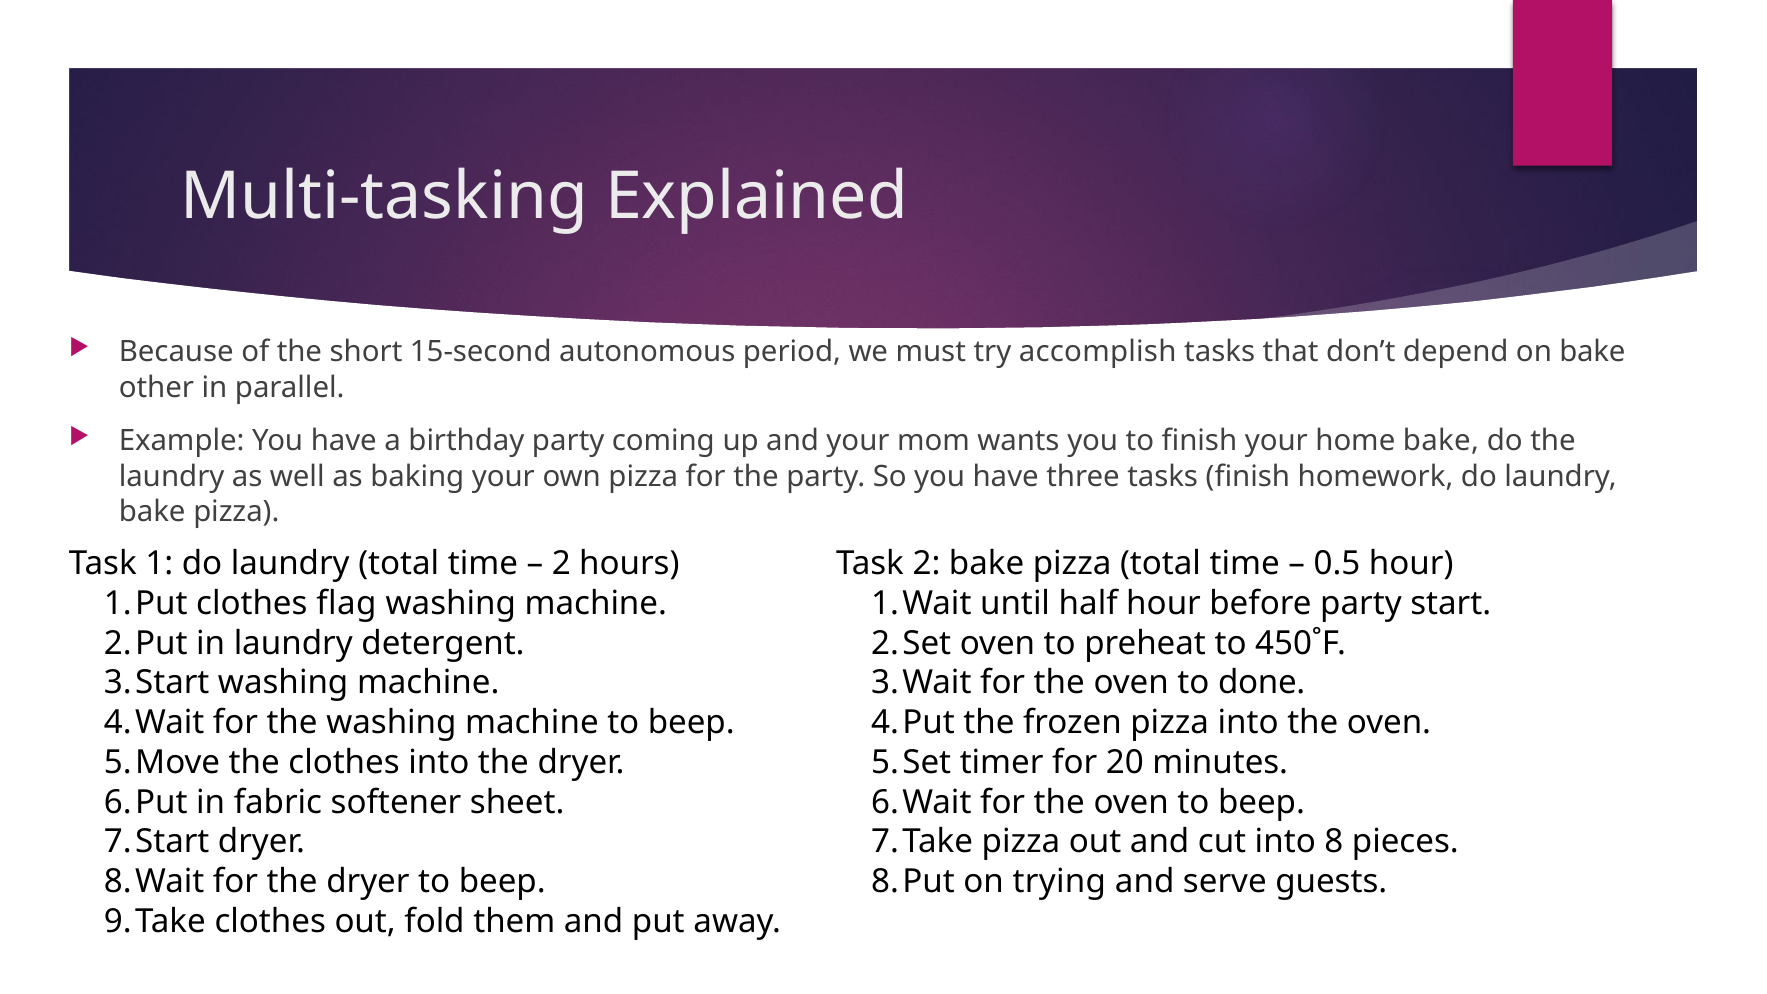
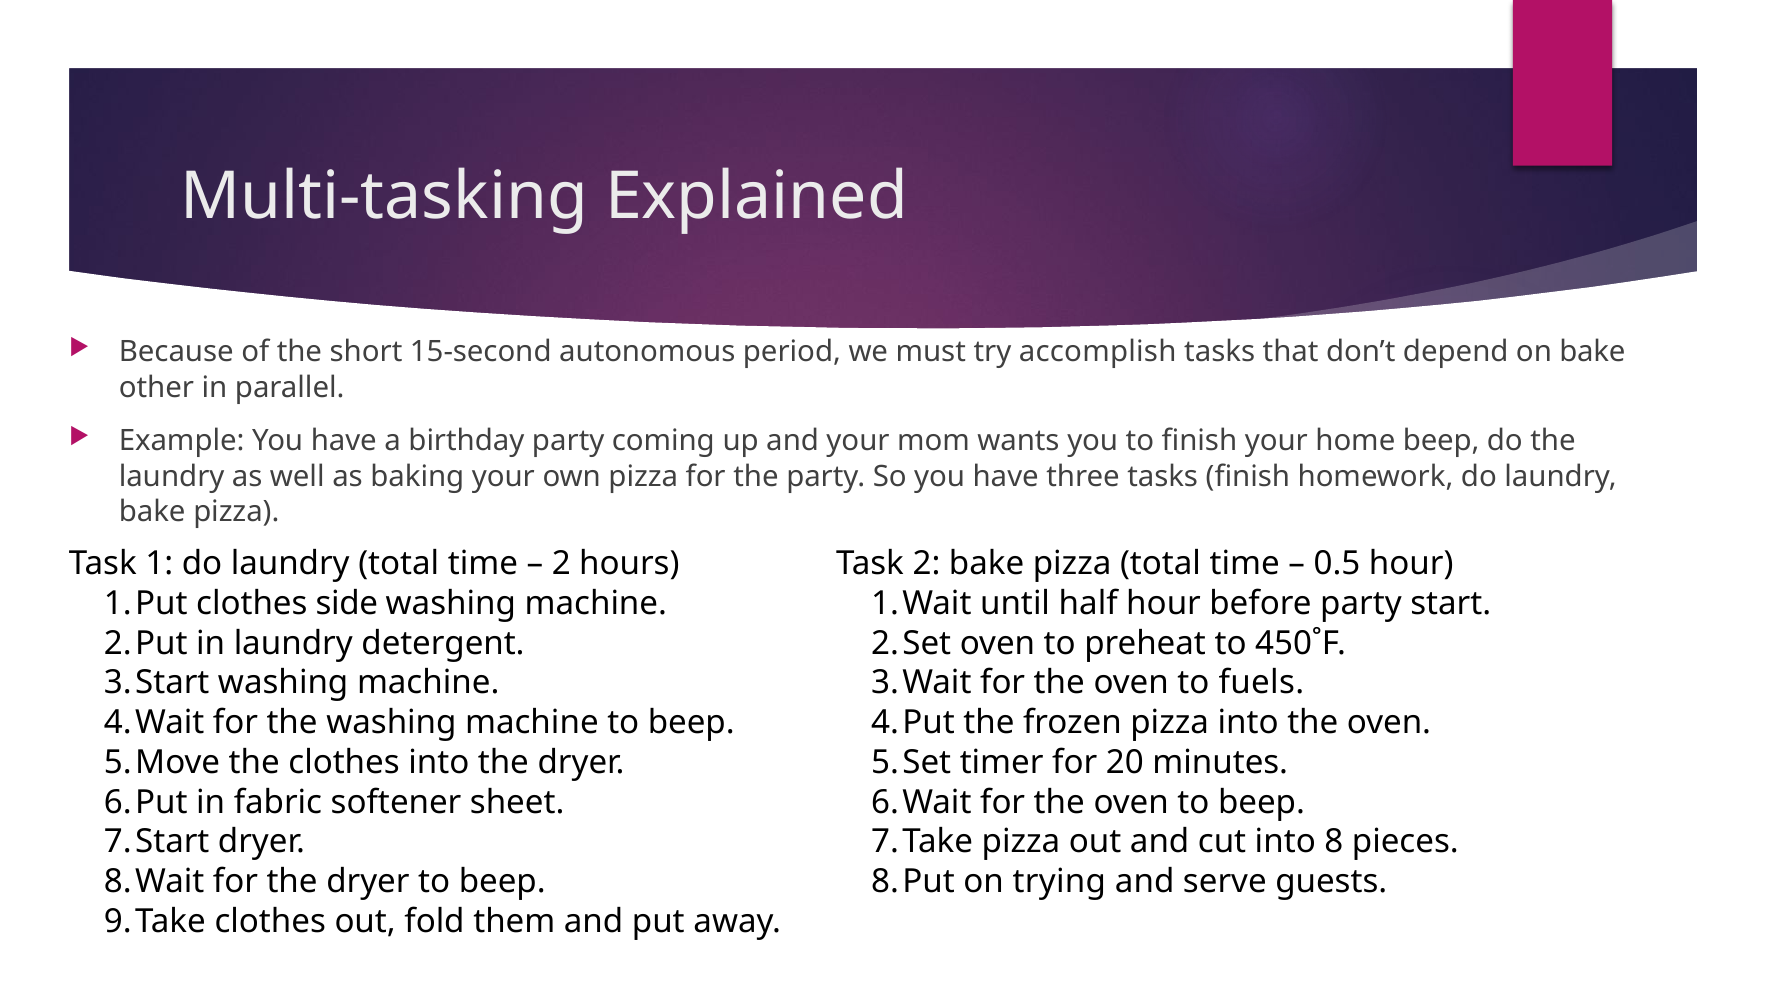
home bake: bake -> beep
flag: flag -> side
done: done -> fuels
